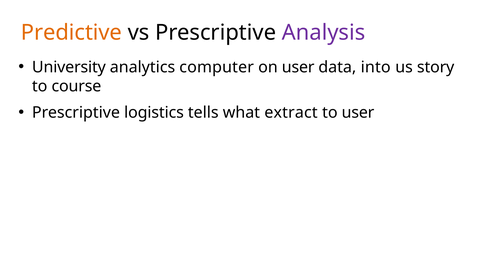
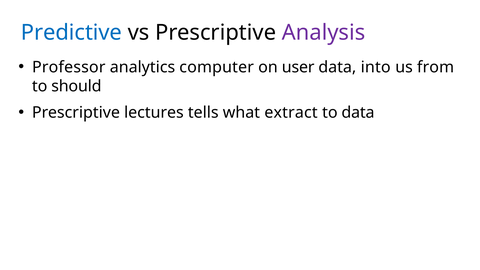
Predictive colour: orange -> blue
University: University -> Professor
story: story -> from
course: course -> should
logistics: logistics -> lectures
to user: user -> data
